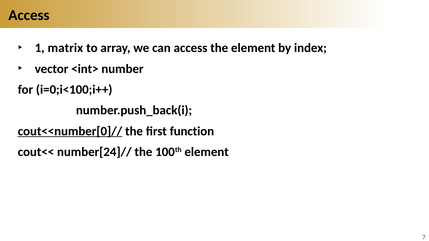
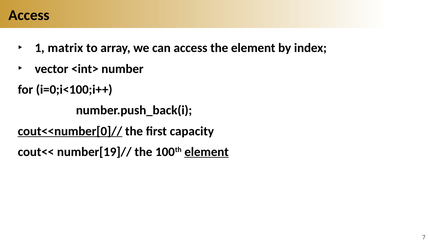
function: function -> capacity
number[24]//: number[24]// -> number[19]//
element at (207, 152) underline: none -> present
